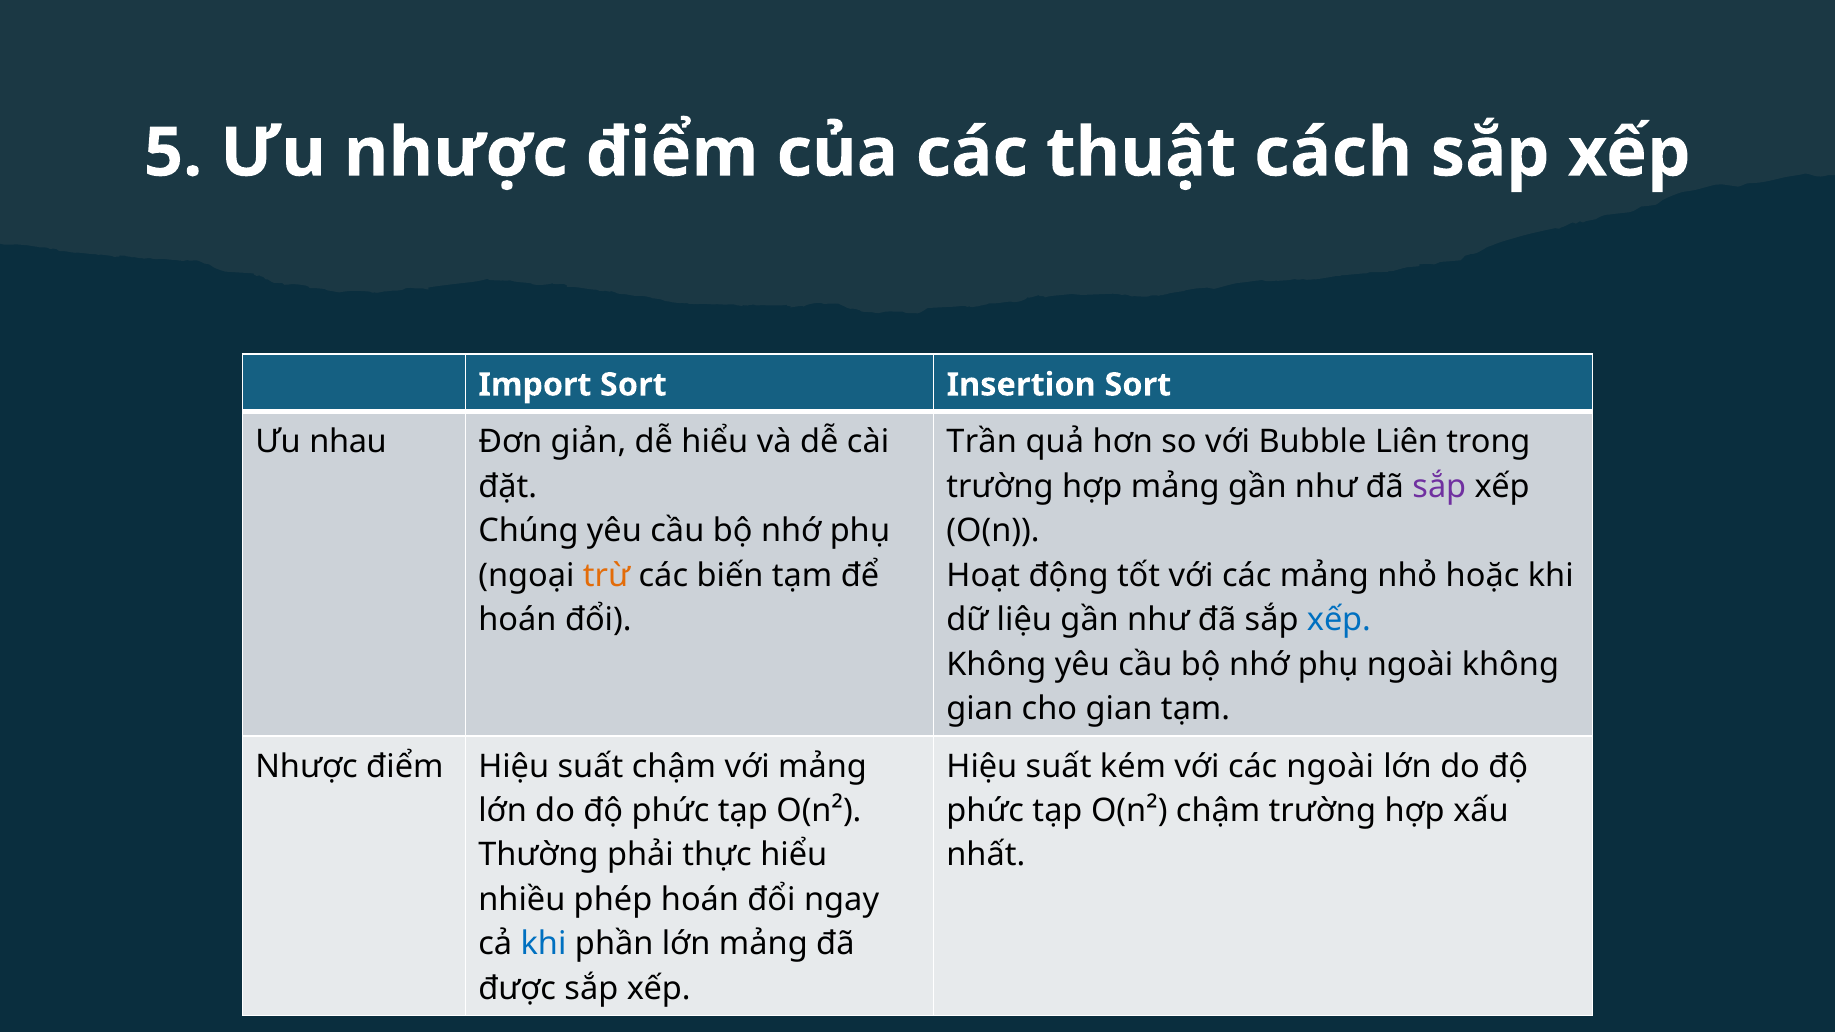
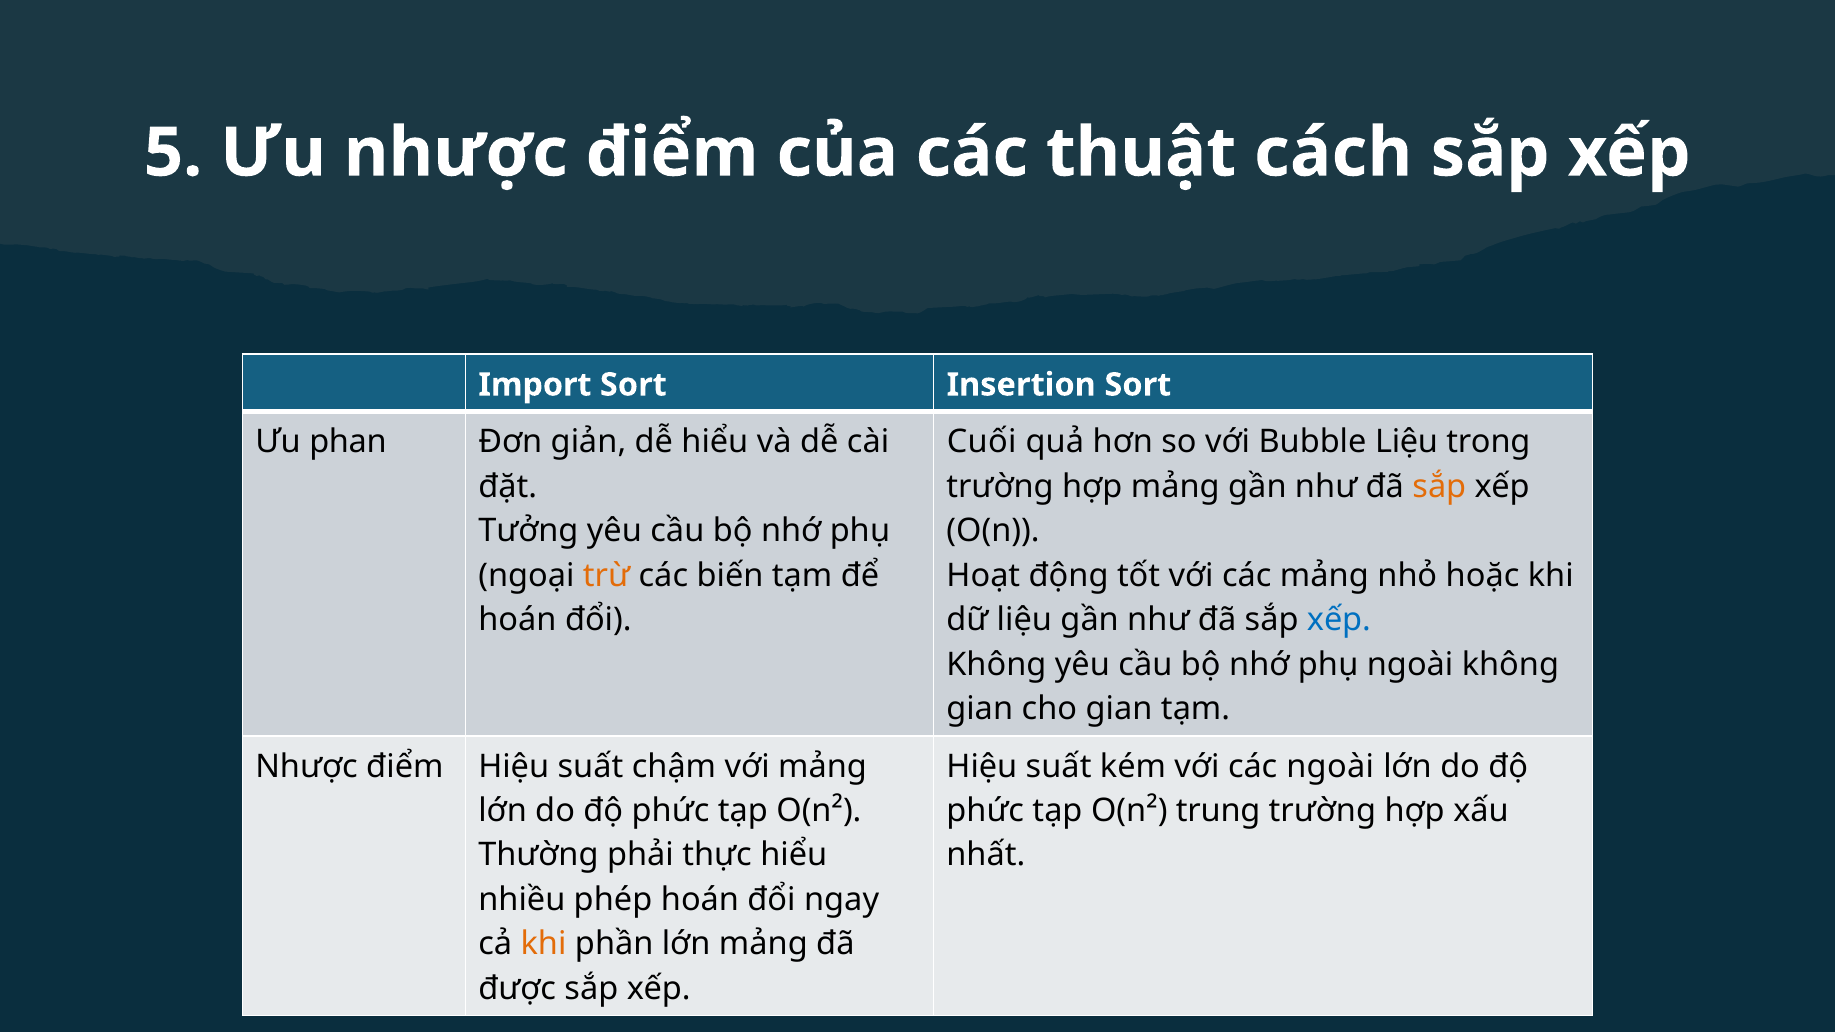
nhau: nhau -> phan
Trần: Trần -> Cuối
Bubble Liên: Liên -> Liệu
sắp at (1439, 487) colour: purple -> orange
Chúng: Chúng -> Tưởng
O(n² chậm: chậm -> trung
khi at (544, 944) colour: blue -> orange
